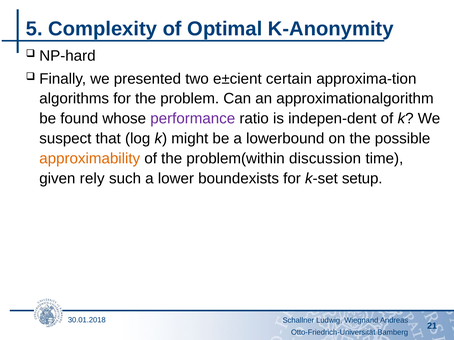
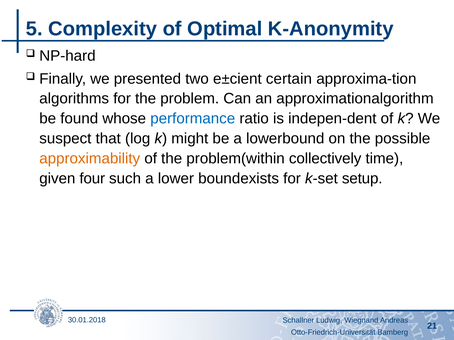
performance colour: purple -> blue
discussion: discussion -> collectively
rely: rely -> four
